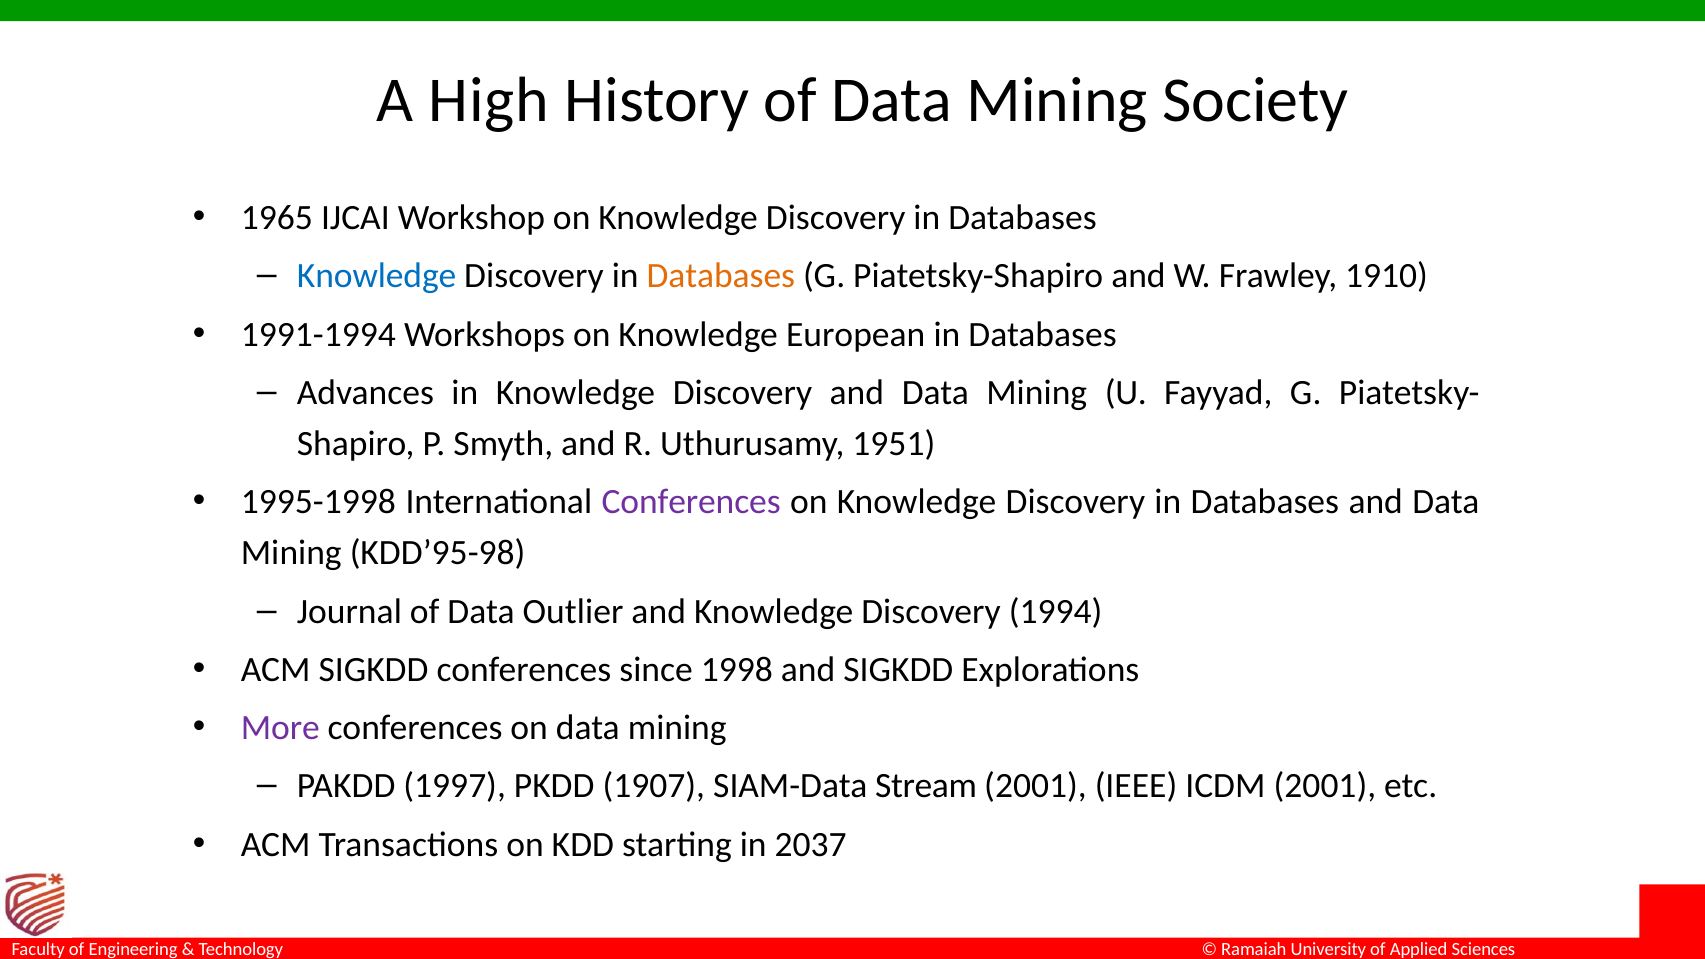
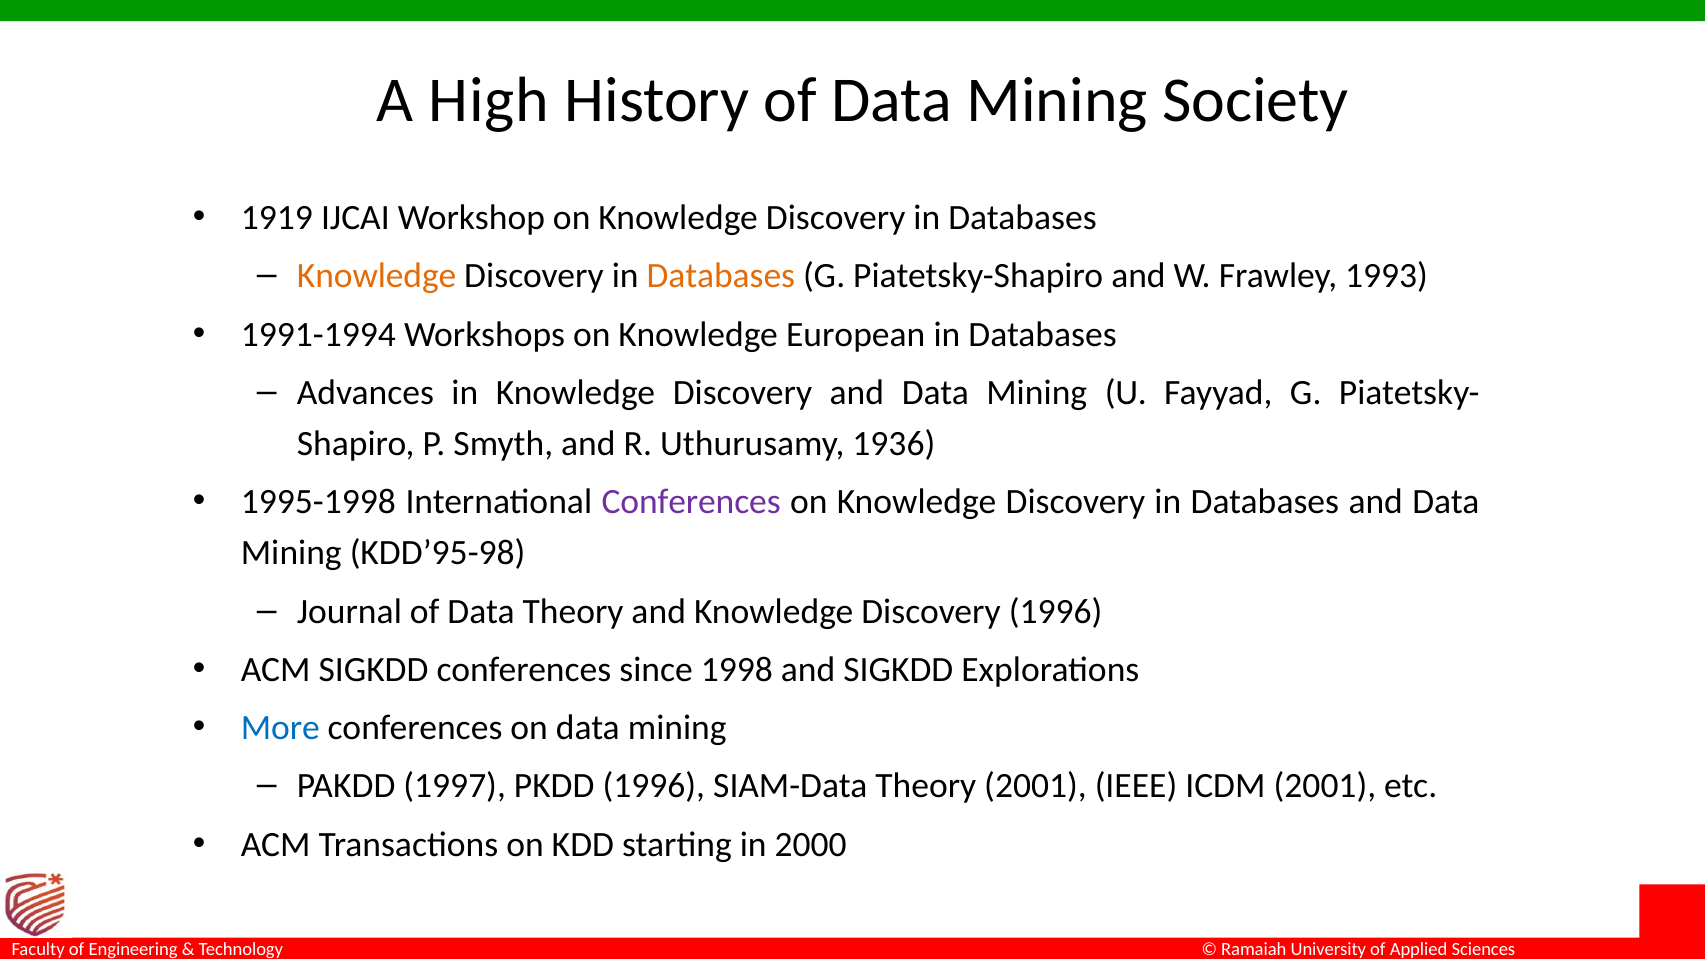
1965: 1965 -> 1919
Knowledge at (377, 276) colour: blue -> orange
1910: 1910 -> 1993
1951: 1951 -> 1936
Data Outlier: Outlier -> Theory
Discovery 1994: 1994 -> 1996
More colour: purple -> blue
PKDD 1907: 1907 -> 1996
SIAM-Data Stream: Stream -> Theory
2037: 2037 -> 2000
